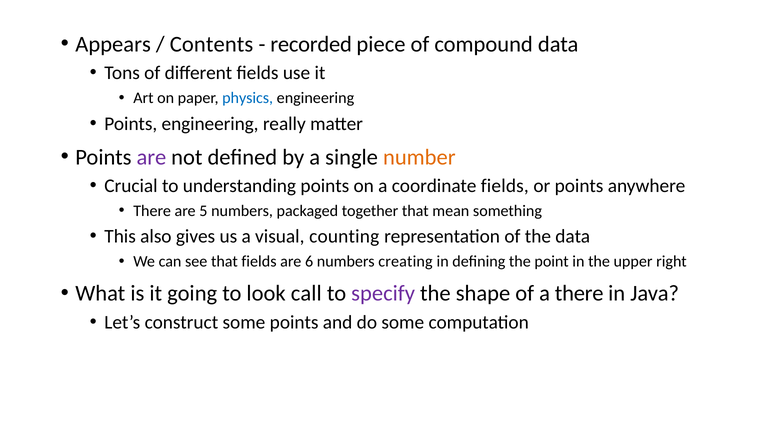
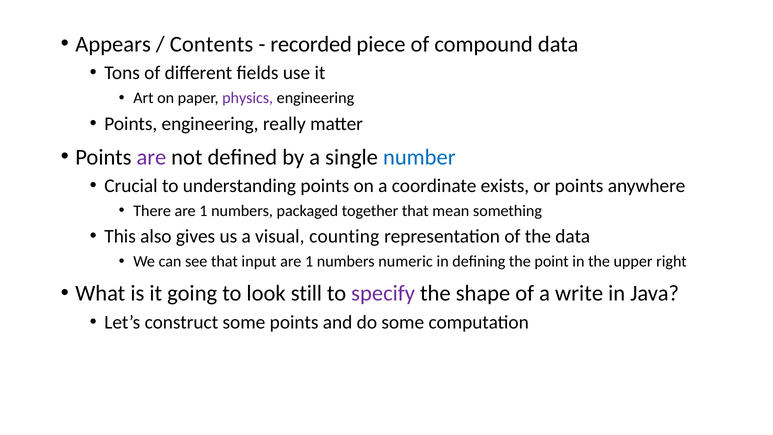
physics colour: blue -> purple
number colour: orange -> blue
coordinate fields: fields -> exists
There are 5: 5 -> 1
that fields: fields -> input
6 at (309, 262): 6 -> 1
creating: creating -> numeric
call: call -> still
a there: there -> write
